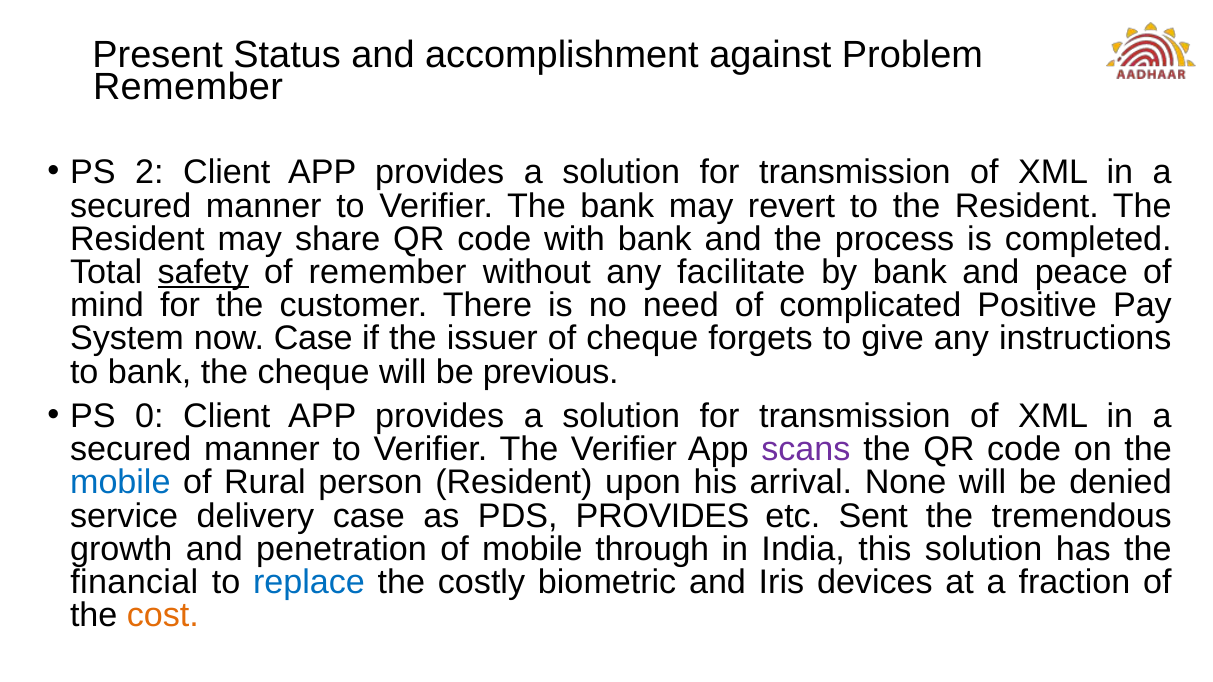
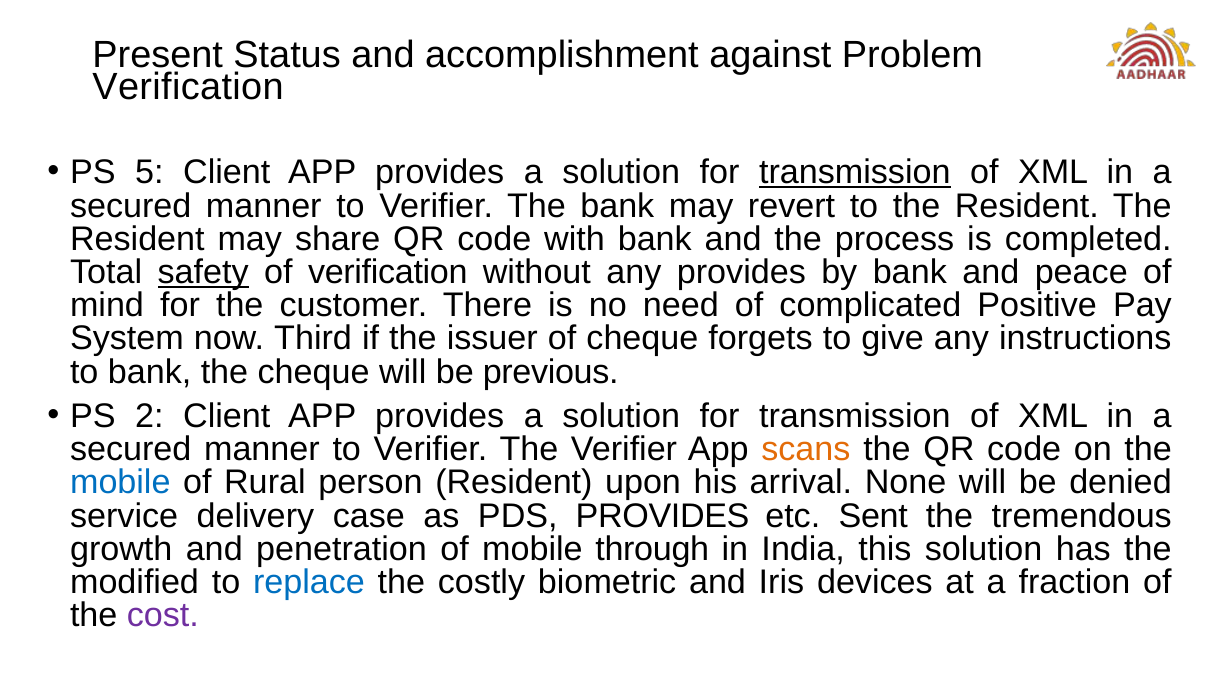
Remember at (188, 87): Remember -> Verification
2: 2 -> 5
transmission at (855, 173) underline: none -> present
of remember: remember -> verification
any facilitate: facilitate -> provides
now Case: Case -> Third
0: 0 -> 2
scans colour: purple -> orange
financial: financial -> modified
cost colour: orange -> purple
